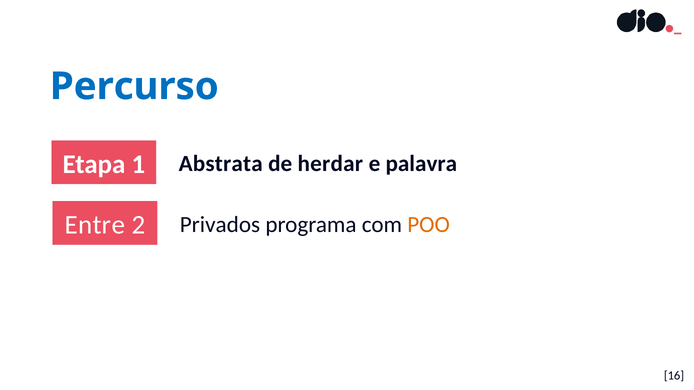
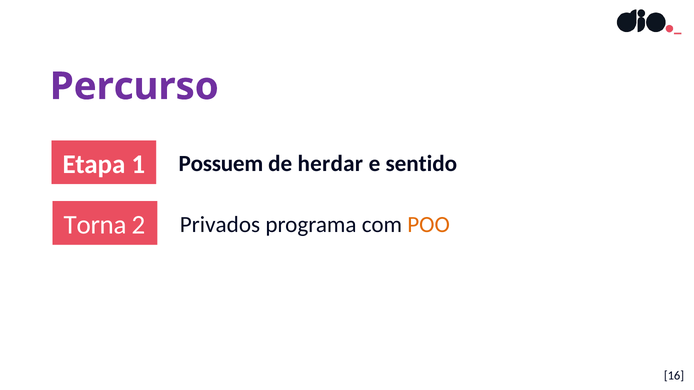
Percurso colour: blue -> purple
Abstrata: Abstrata -> Possuem
palavra: palavra -> sentido
Entre: Entre -> Torna
